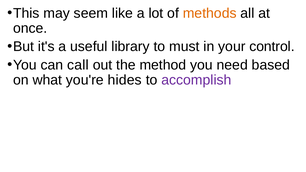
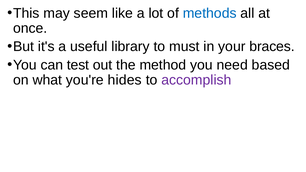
methods colour: orange -> blue
control: control -> braces
call: call -> test
